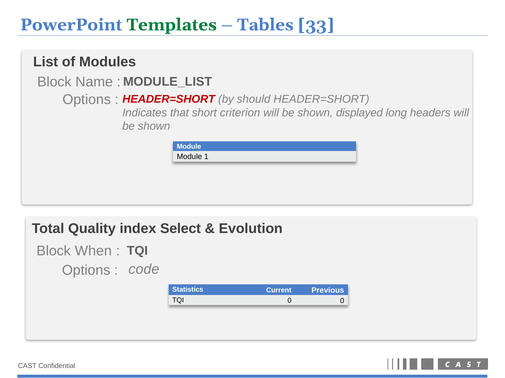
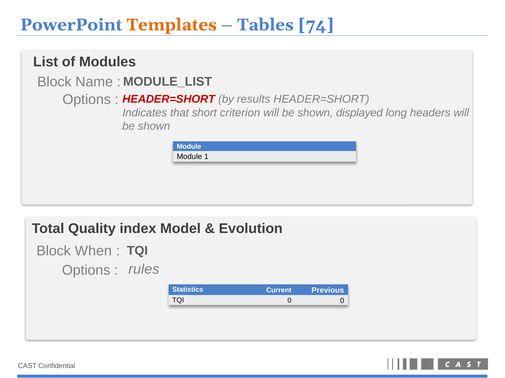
Templates colour: green -> orange
33: 33 -> 74
should: should -> results
Select: Select -> Model
code: code -> rules
